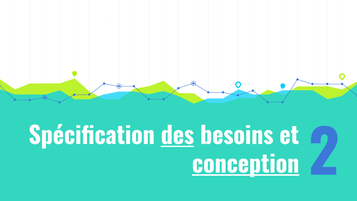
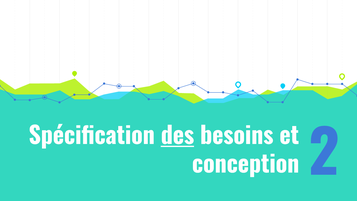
conception underline: present -> none
